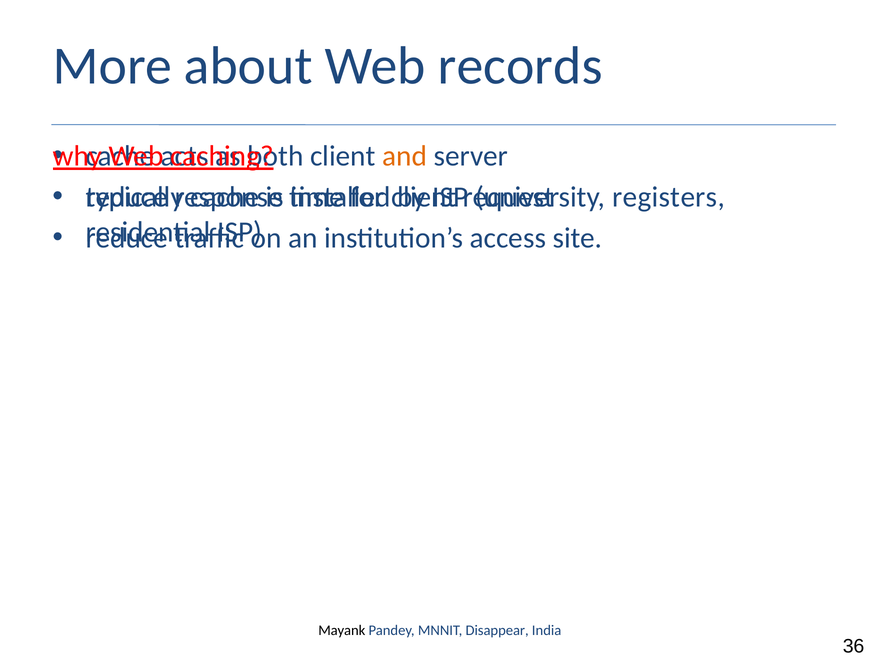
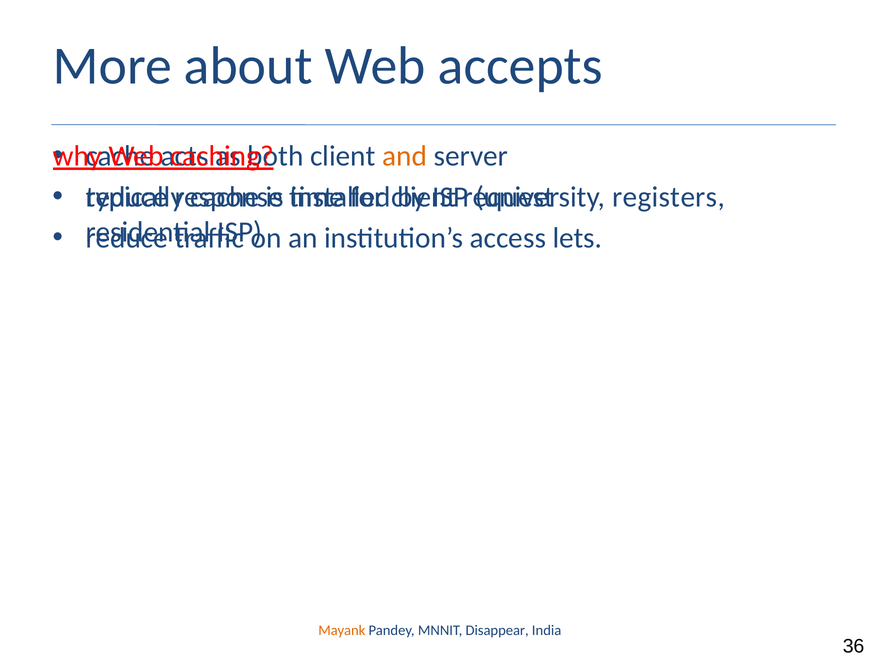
records: records -> accepts
site: site -> lets
Mayank colour: black -> orange
